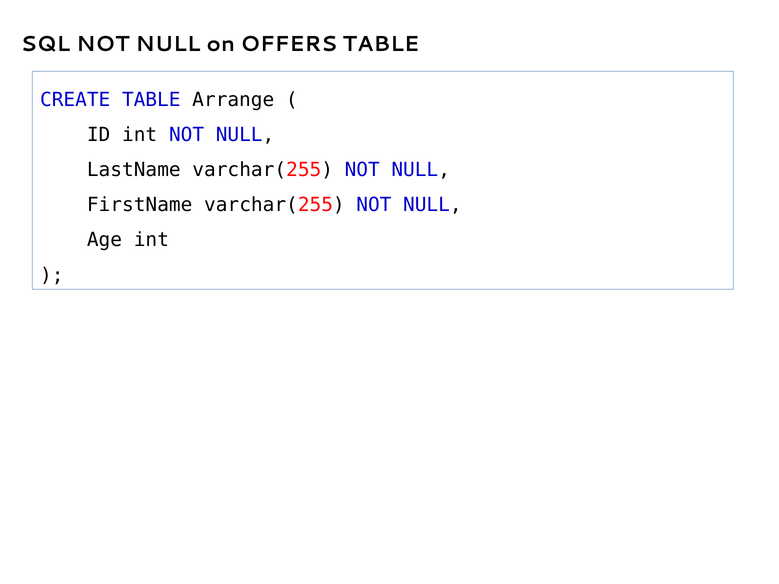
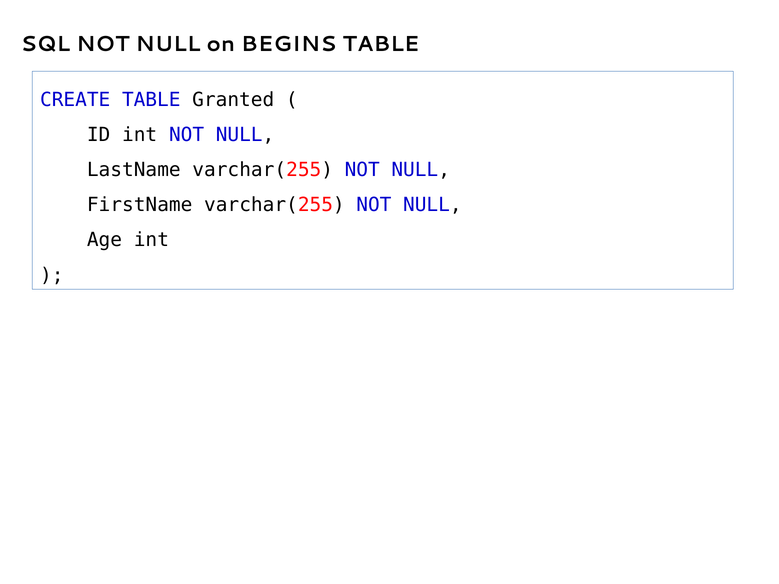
OFFERS: OFFERS -> BEGINS
Arrange: Arrange -> Granted
